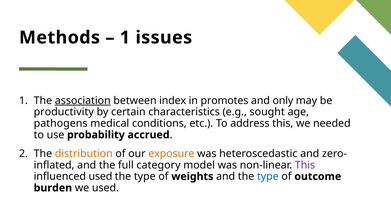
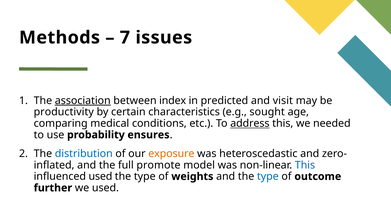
1 at (125, 38): 1 -> 7
promotes: promotes -> predicted
only: only -> visit
pathogens: pathogens -> comparing
address underline: none -> present
accrued: accrued -> ensures
distribution colour: orange -> blue
category: category -> promote
This at (305, 165) colour: purple -> blue
burden: burden -> further
